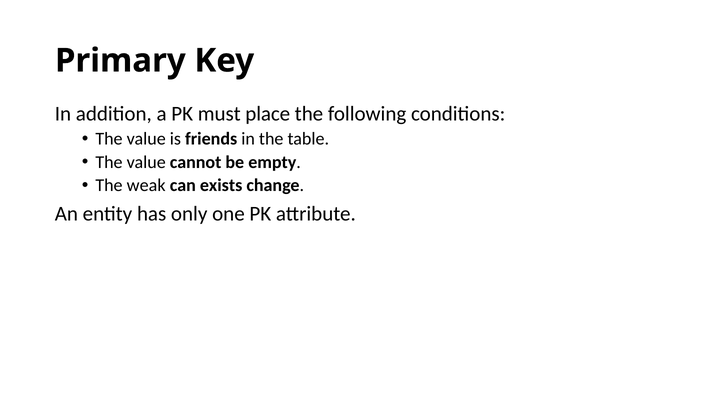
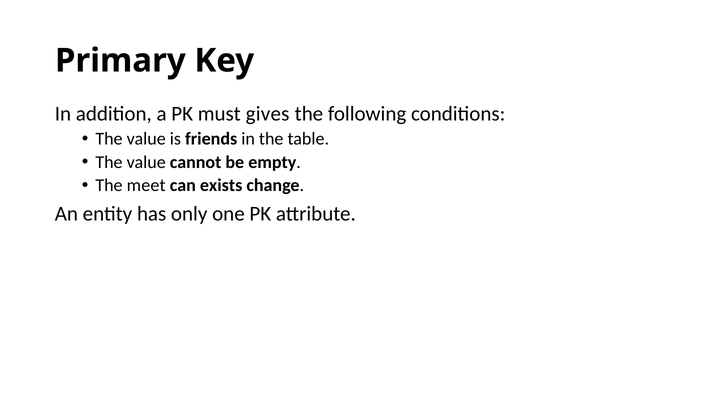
place: place -> gives
weak: weak -> meet
